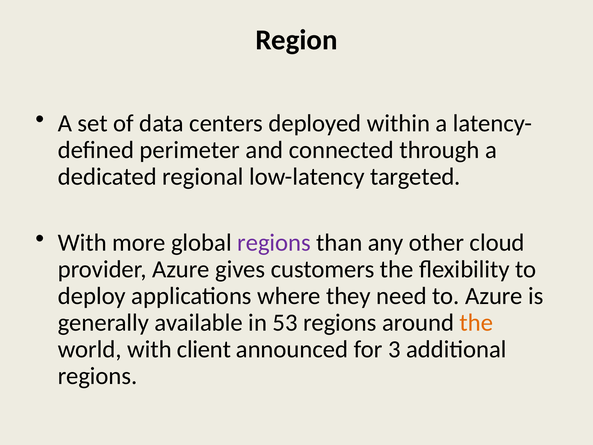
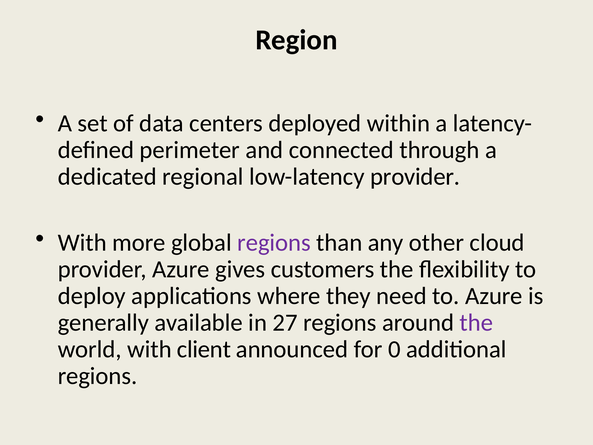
low-latency targeted: targeted -> provider
53: 53 -> 27
the at (476, 323) colour: orange -> purple
3: 3 -> 0
